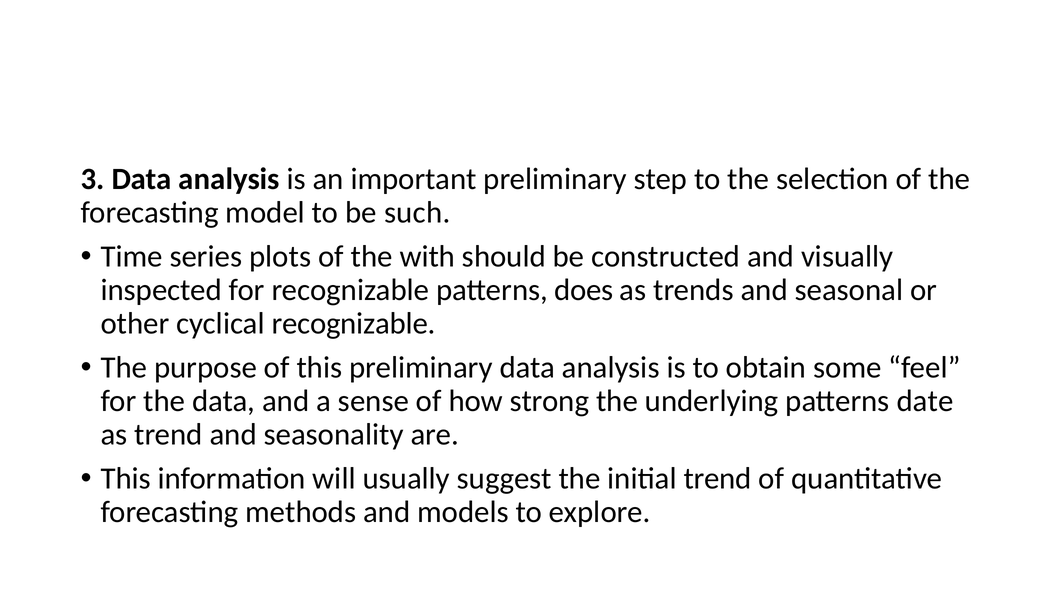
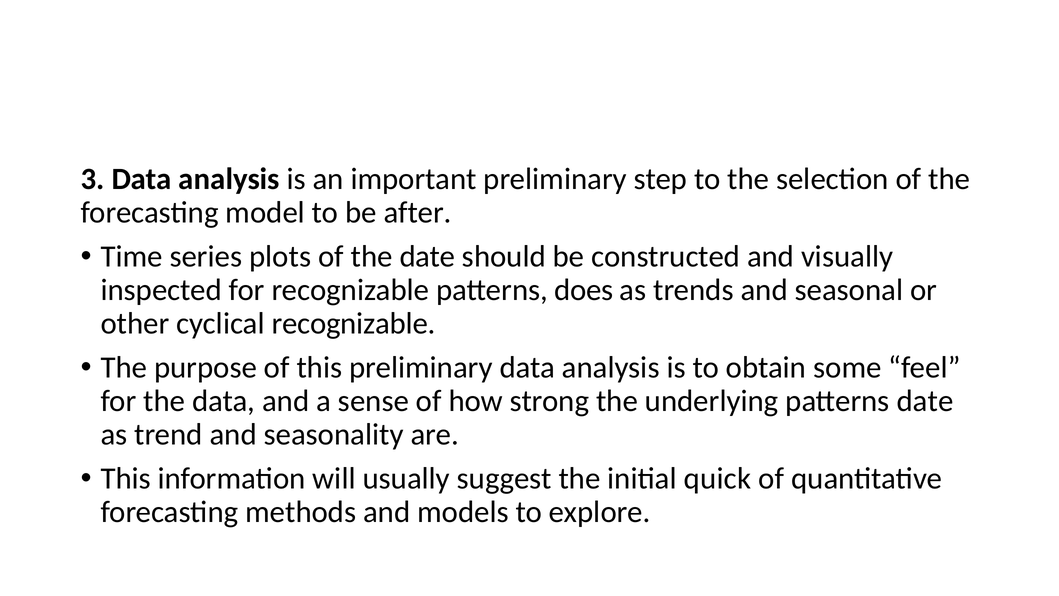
such: such -> after
the with: with -> date
initial trend: trend -> quick
